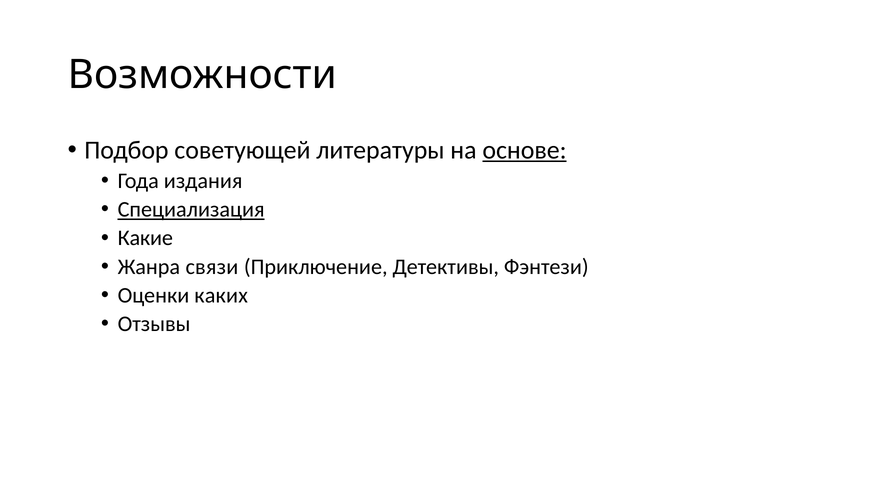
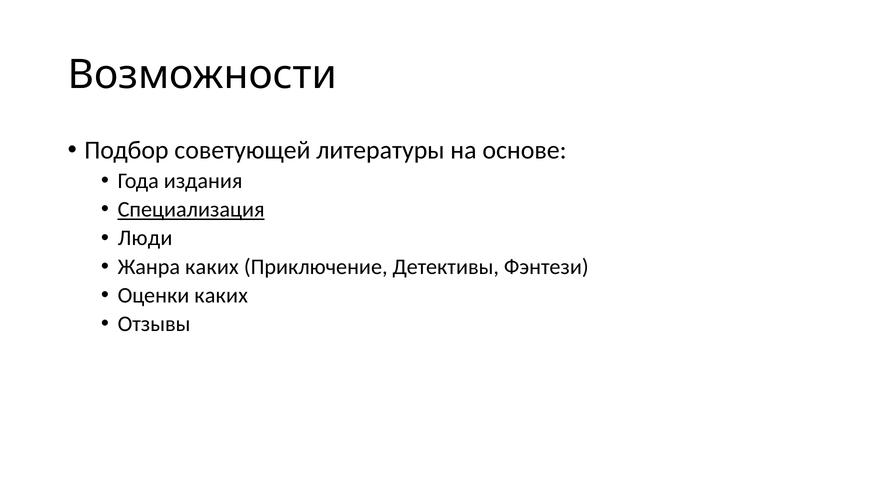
основе underline: present -> none
Какие: Какие -> Люди
Жанра связи: связи -> каких
